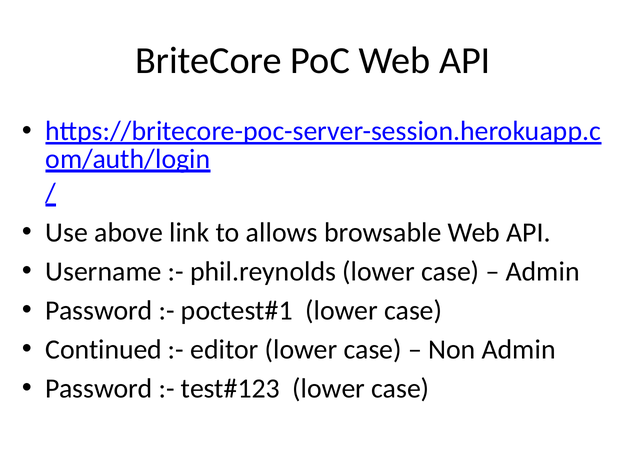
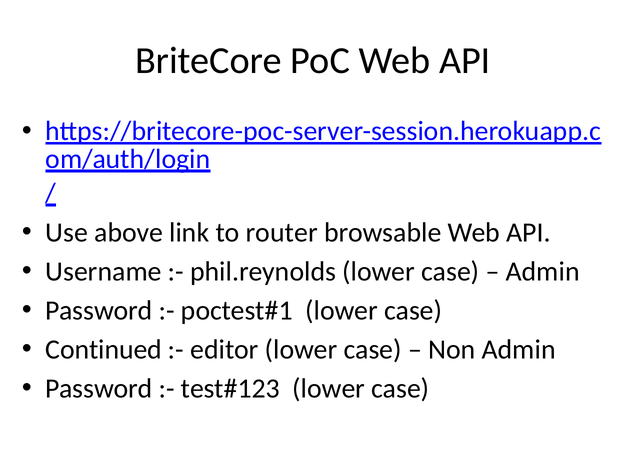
allows: allows -> router
